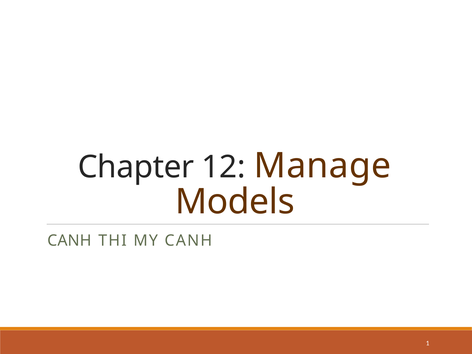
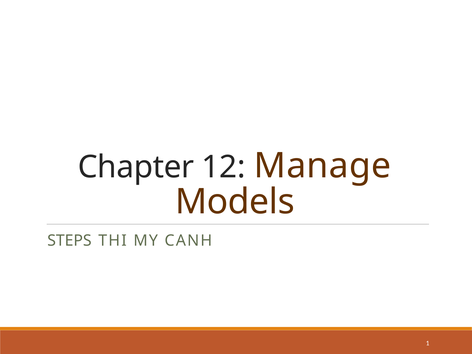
CANH at (69, 241): CANH -> STEPS
